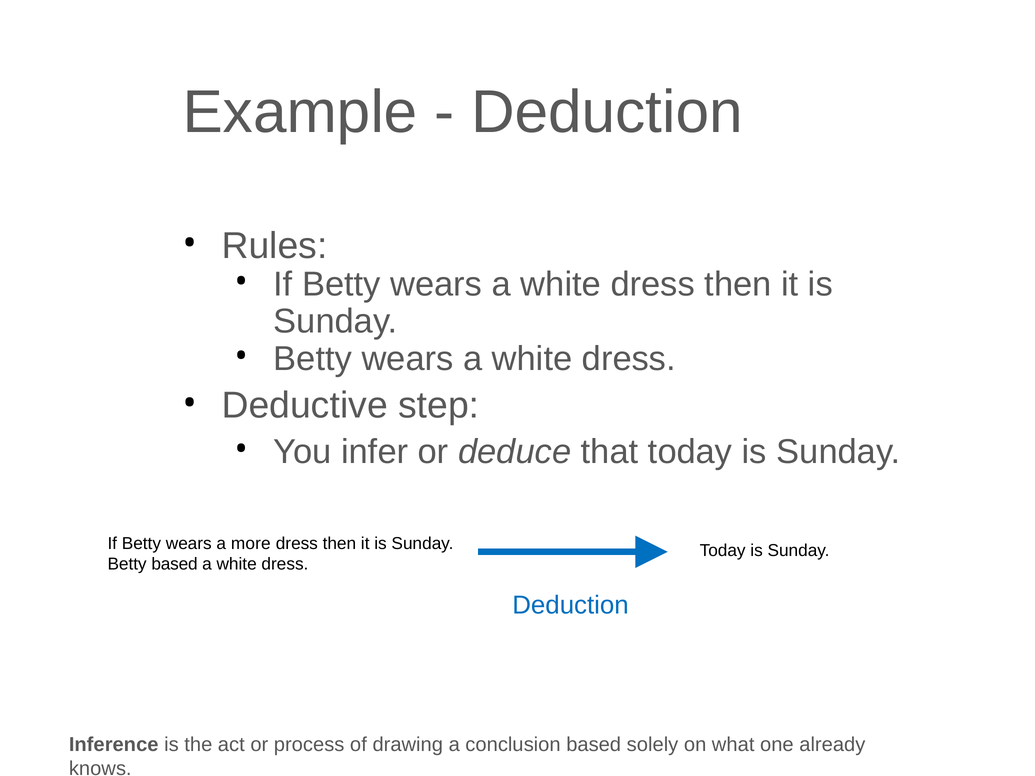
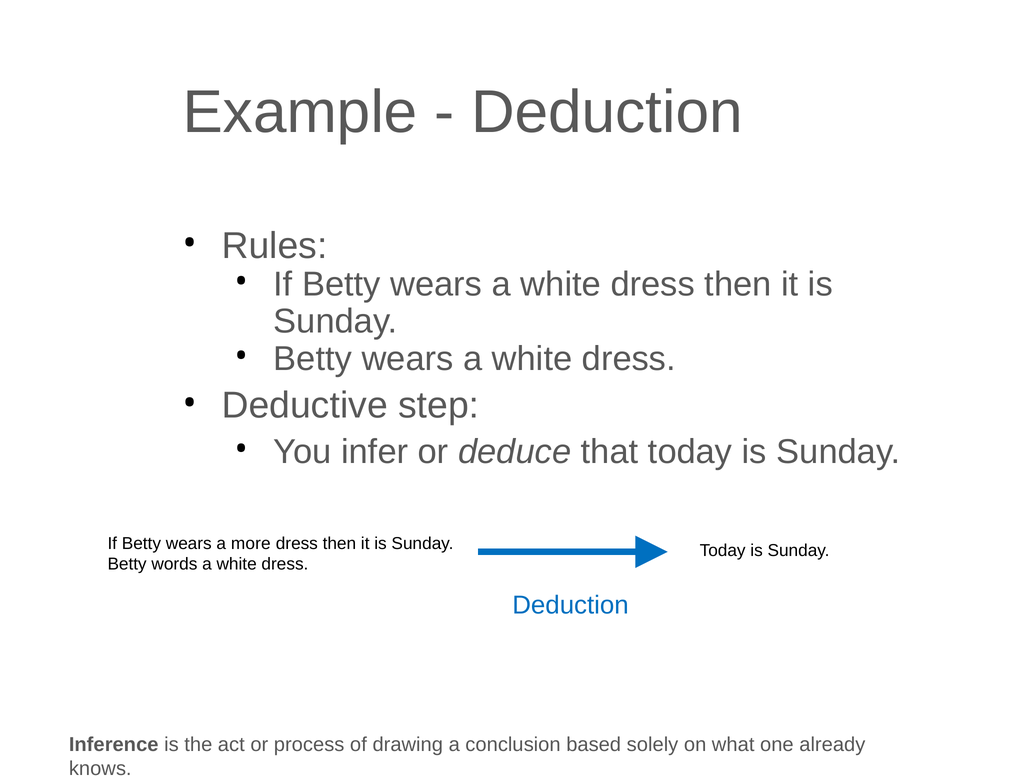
Betty based: based -> words
